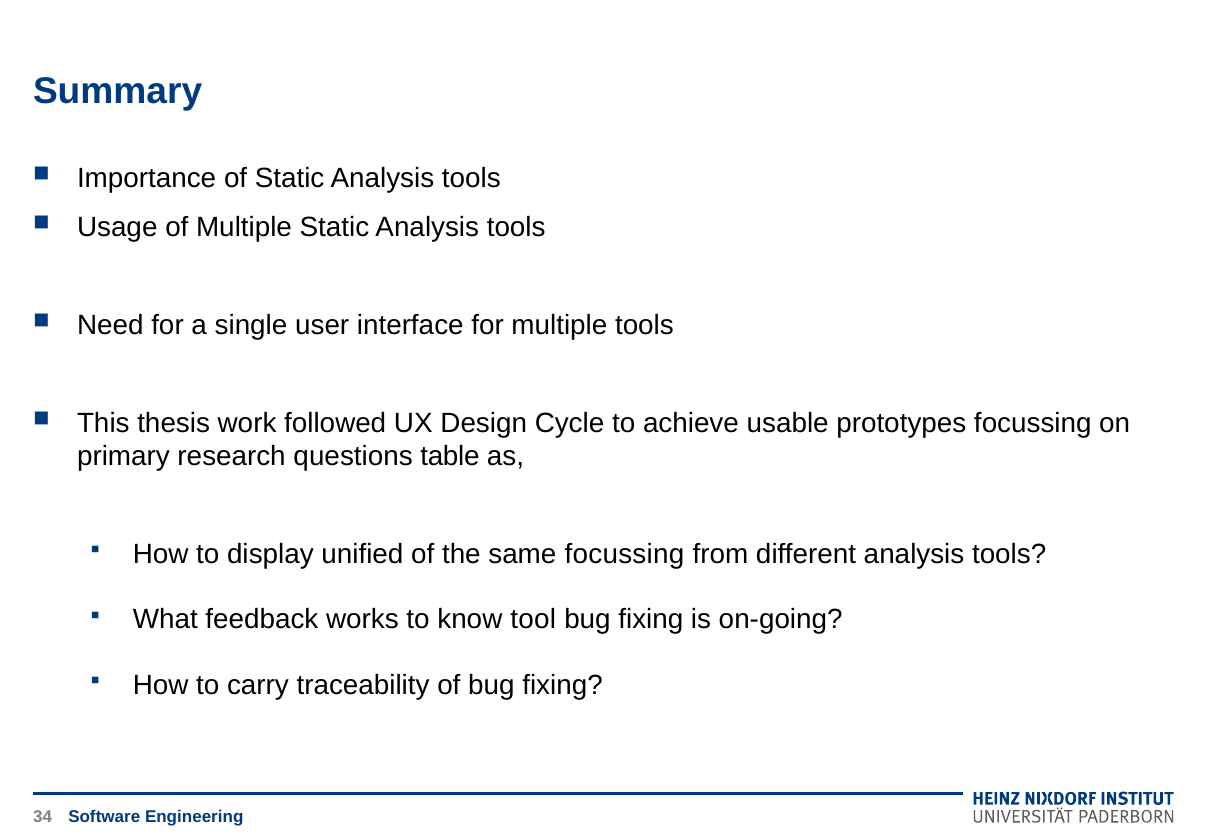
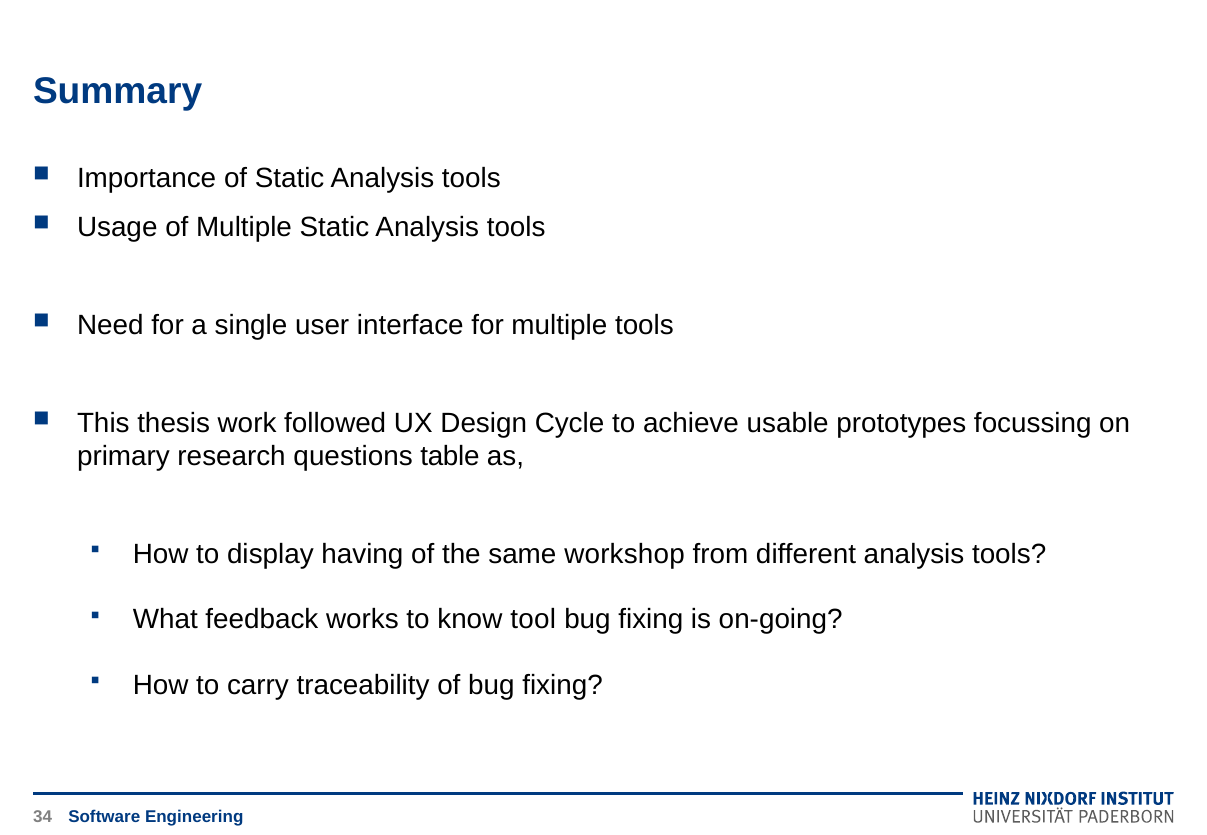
uniﬁed: uniﬁed -> having
same focussing: focussing -> workshop
